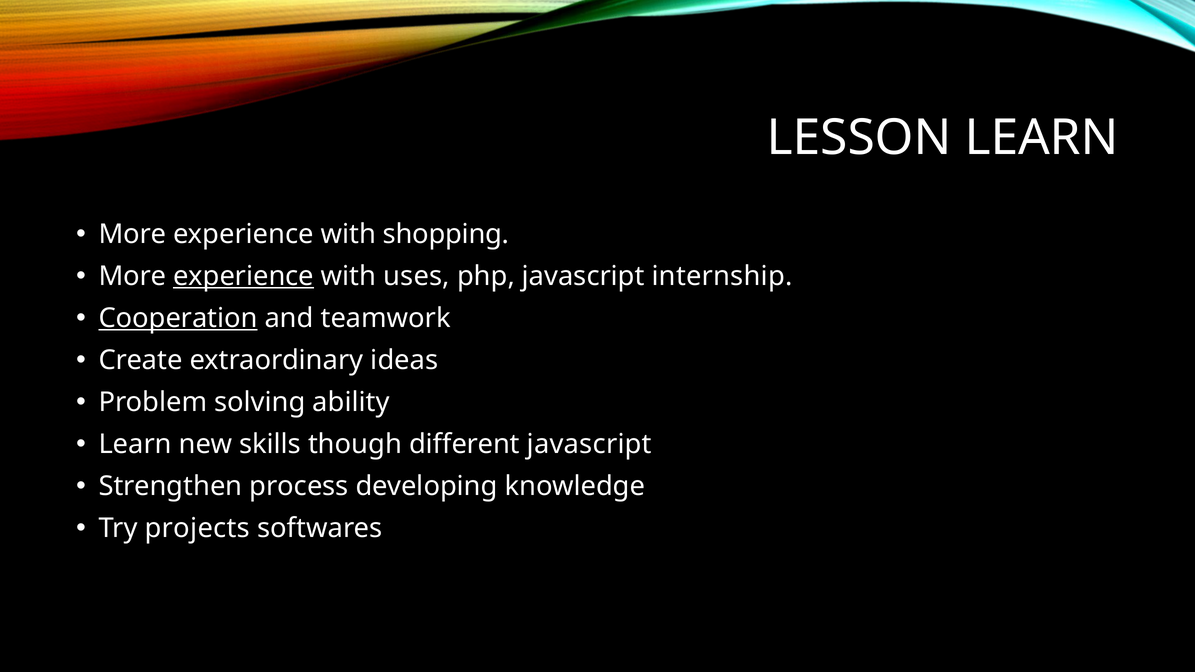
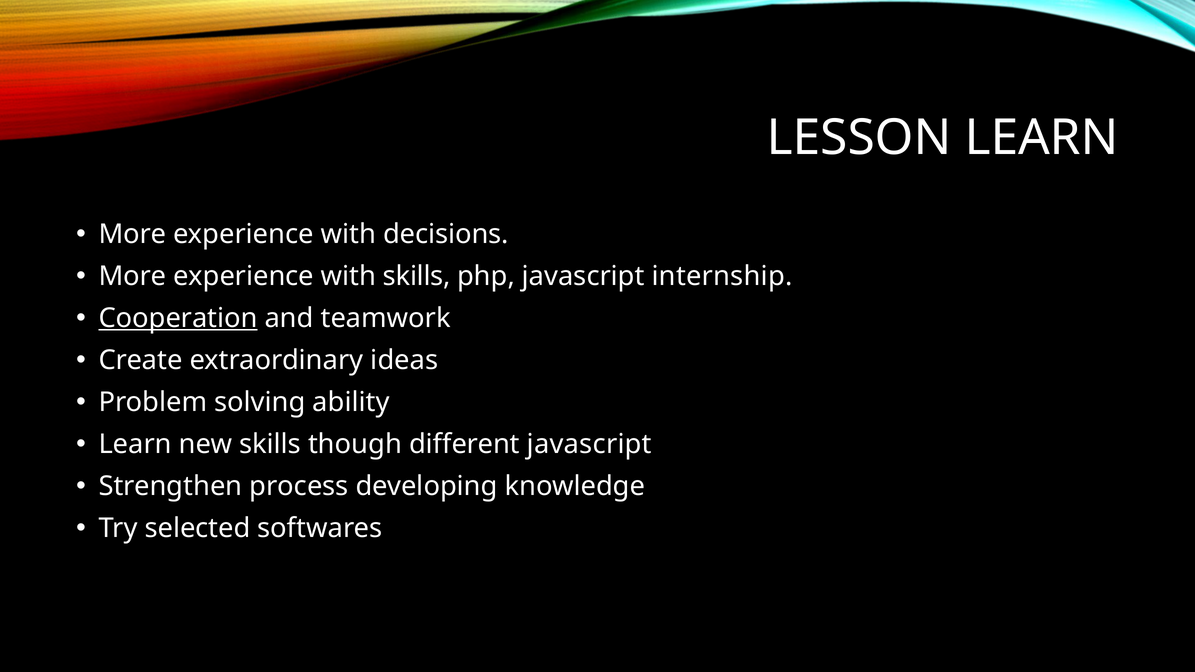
shopping: shopping -> decisions
experience at (243, 276) underline: present -> none
with uses: uses -> skills
projects: projects -> selected
